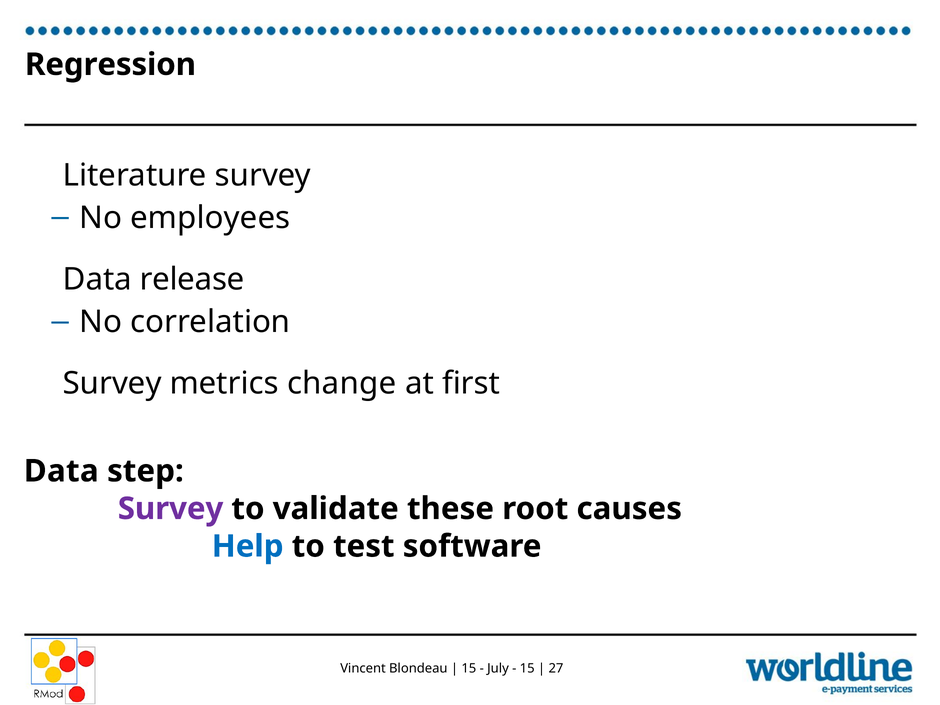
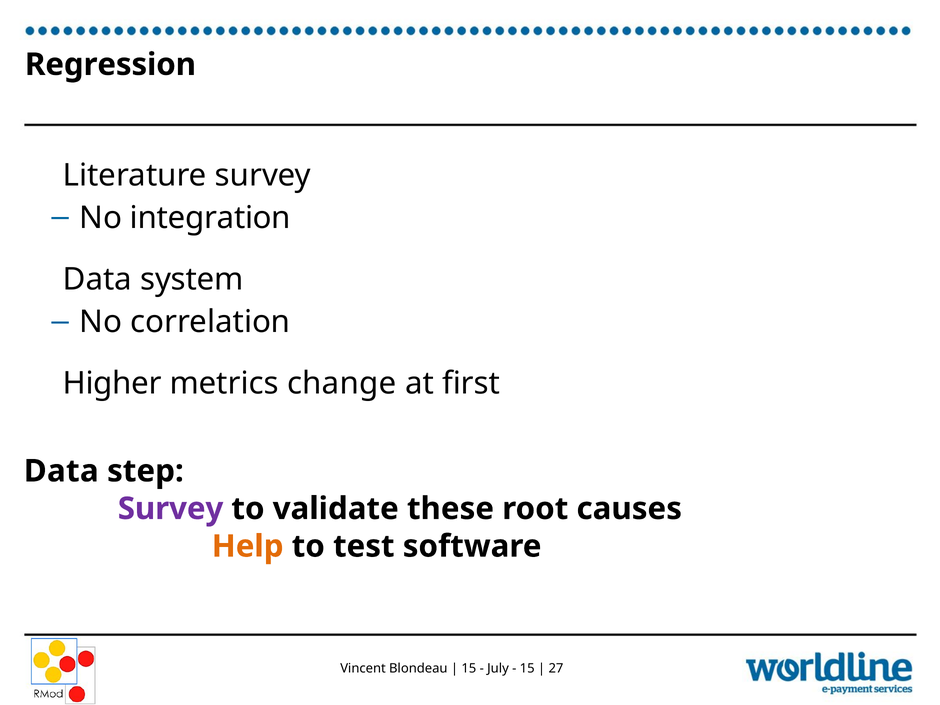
employees: employees -> integration
release: release -> system
Survey at (112, 383): Survey -> Higher
Help colour: blue -> orange
